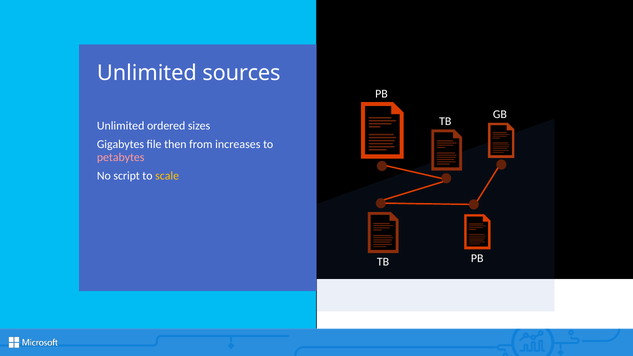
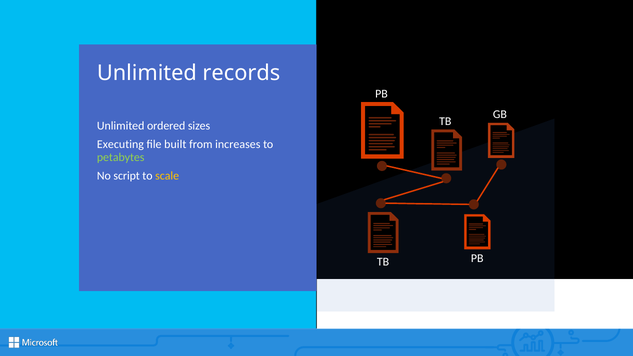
sources: sources -> records
Gigabytes: Gigabytes -> Executing
then: then -> built
petabytes colour: pink -> light green
